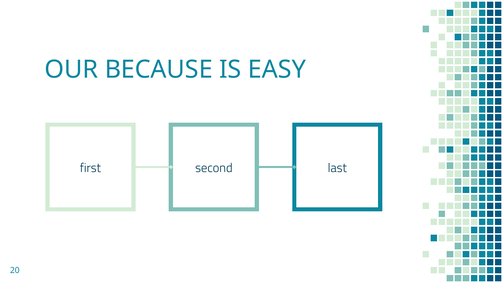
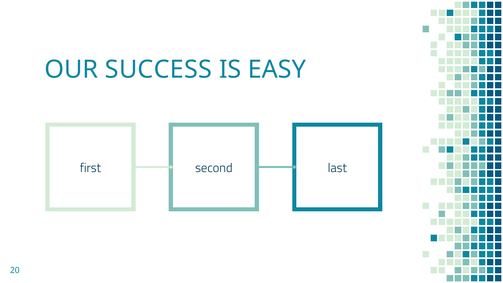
BECAUSE: BECAUSE -> SUCCESS
